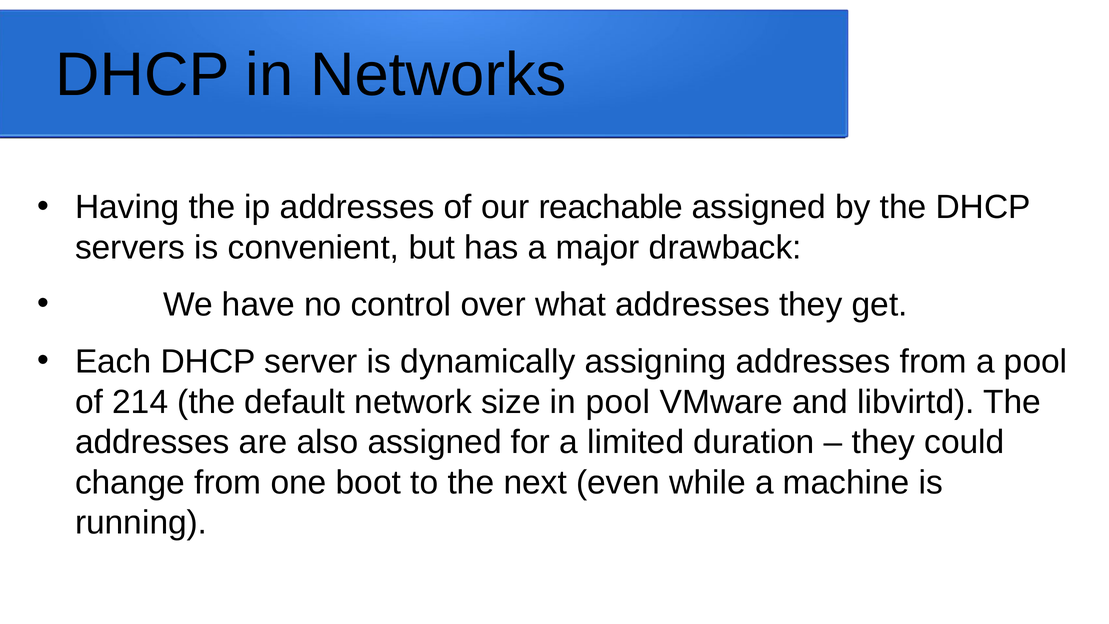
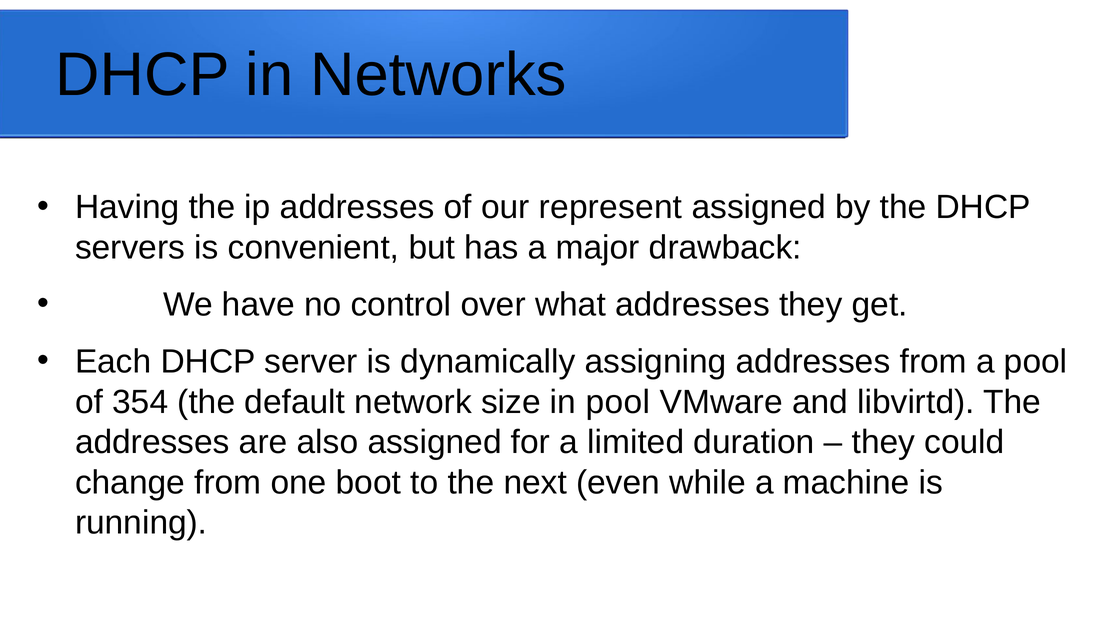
reachable: reachable -> represent
214: 214 -> 354
